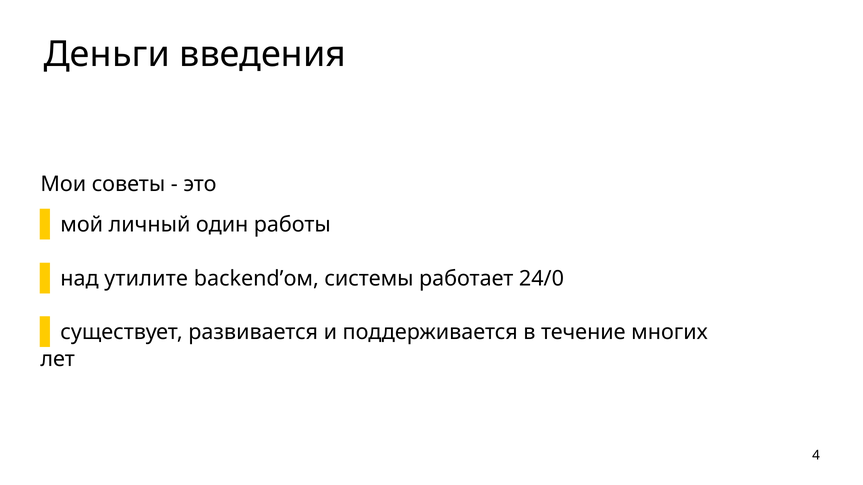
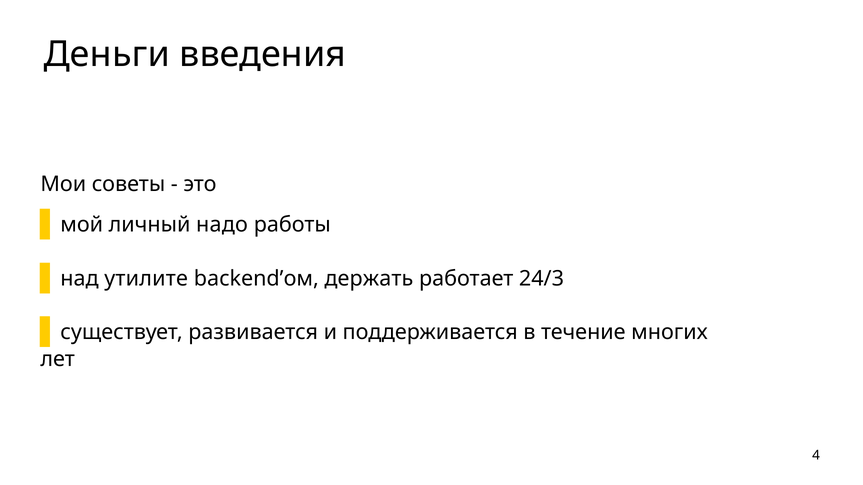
один: один -> надо
системы: системы -> держать
24/0: 24/0 -> 24/3
